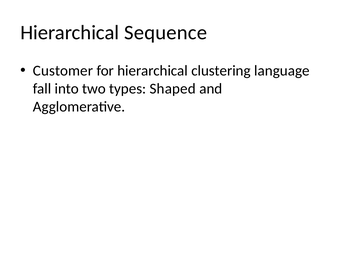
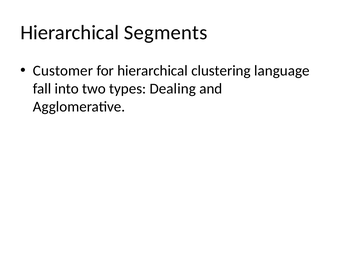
Sequence: Sequence -> Segments
Shaped: Shaped -> Dealing
